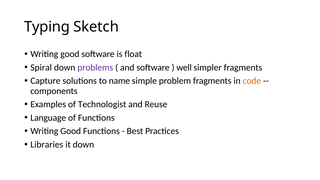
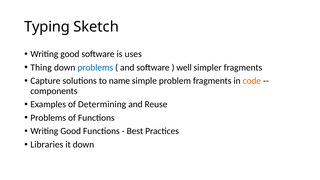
float: float -> uses
Spiral: Spiral -> Thing
problems at (95, 67) colour: purple -> blue
Technologist: Technologist -> Determining
Language at (48, 118): Language -> Problems
